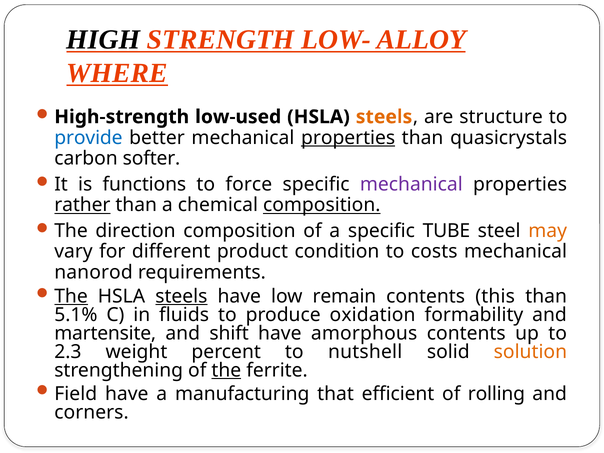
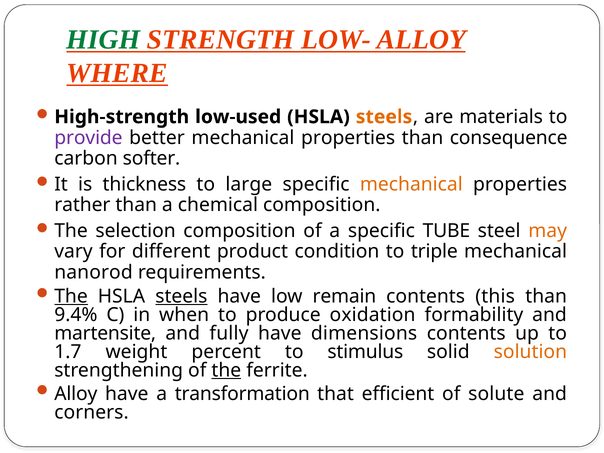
HIGH colour: black -> green
structure: structure -> materials
provide colour: blue -> purple
properties at (348, 138) underline: present -> none
quasicrystals: quasicrystals -> consequence
functions: functions -> thickness
force: force -> large
mechanical at (411, 184) colour: purple -> orange
rather underline: present -> none
composition at (322, 205) underline: present -> none
direction: direction -> selection
costs: costs -> triple
5.1%: 5.1% -> 9.4%
fluids: fluids -> when
shift: shift -> fully
amorphous: amorphous -> dimensions
2.3: 2.3 -> 1.7
nutshell: nutshell -> stimulus
Field at (76, 394): Field -> Alloy
manufacturing: manufacturing -> transformation
rolling: rolling -> solute
